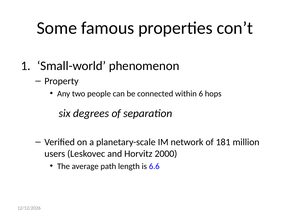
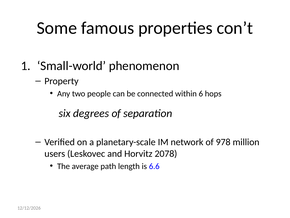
181: 181 -> 978
2000: 2000 -> 2078
